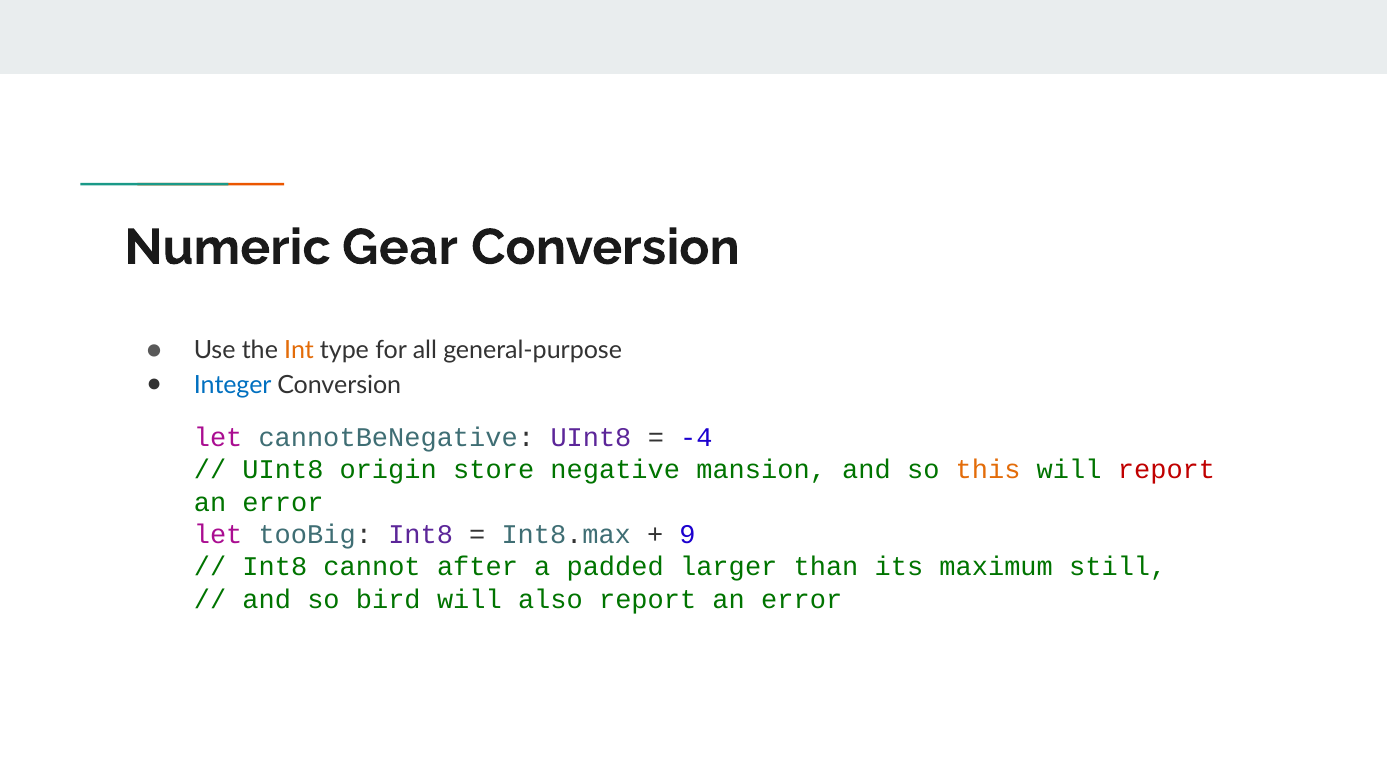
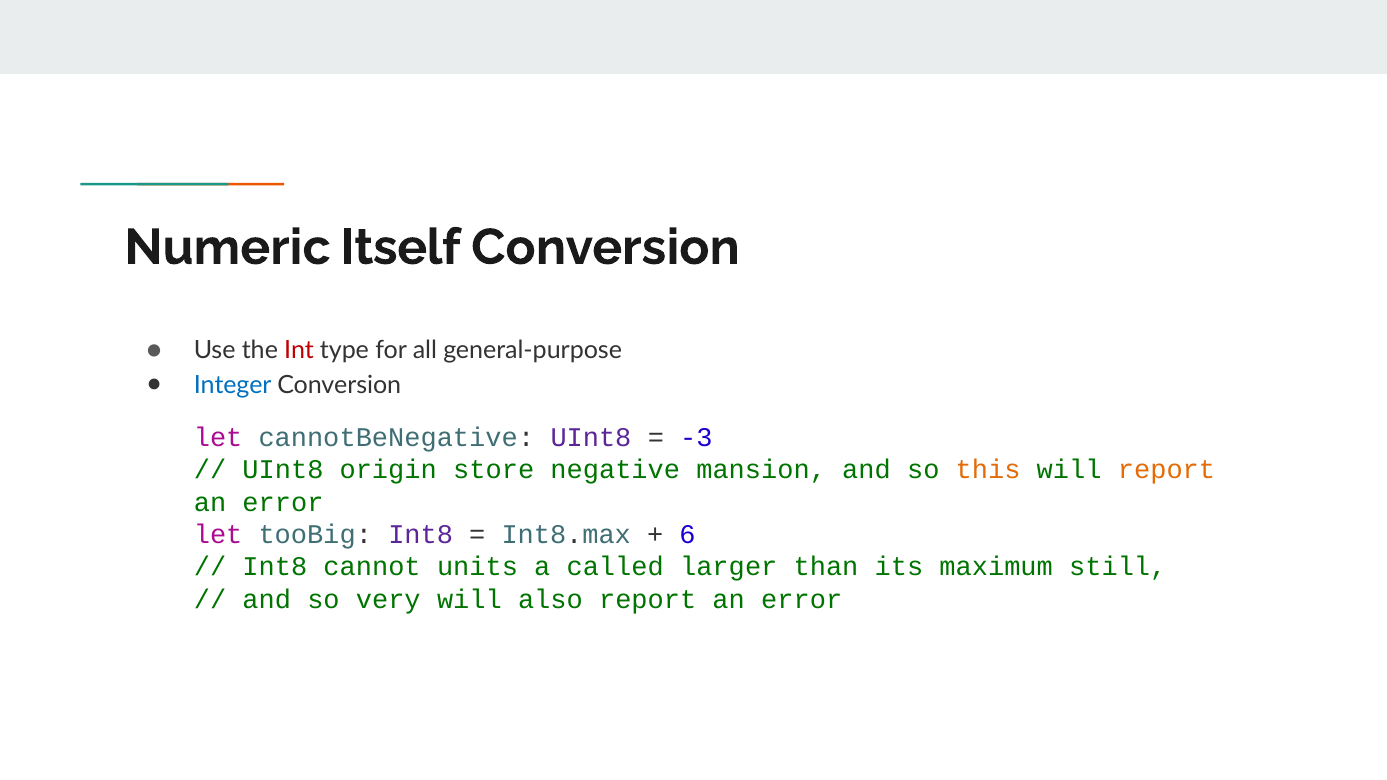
Gear: Gear -> Itself
Int colour: orange -> red
-4: -4 -> -3
report at (1167, 470) colour: red -> orange
9: 9 -> 6
after: after -> units
padded: padded -> called
bird: bird -> very
